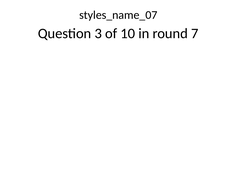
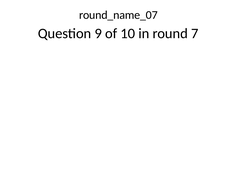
styles_name_07: styles_name_07 -> round_name_07
3: 3 -> 9
